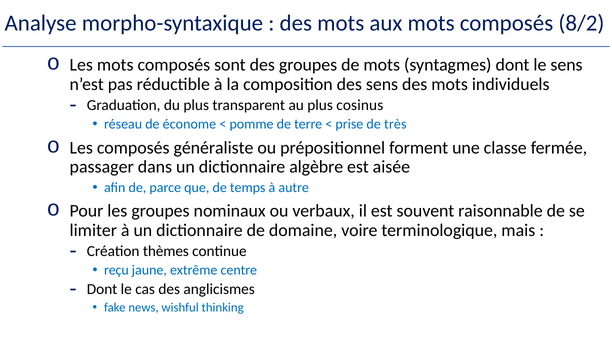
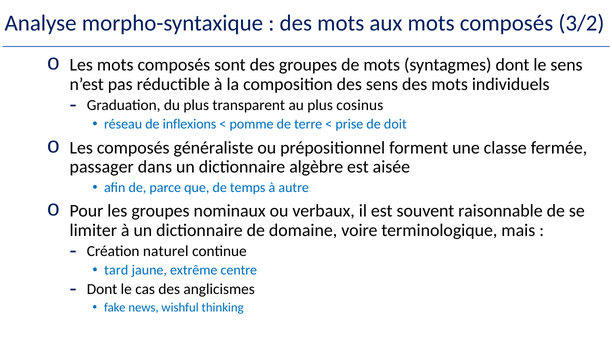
8/2: 8/2 -> 3/2
économe: économe -> inflexions
très: très -> doit
thèmes: thèmes -> naturel
reçu: reçu -> tard
